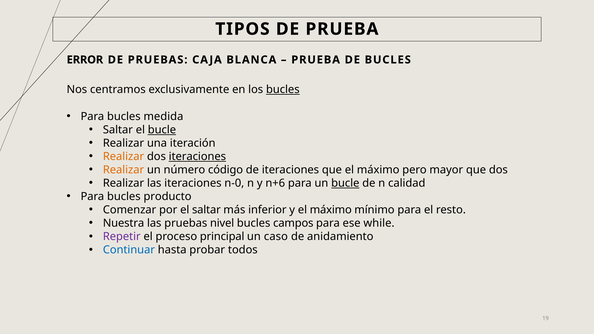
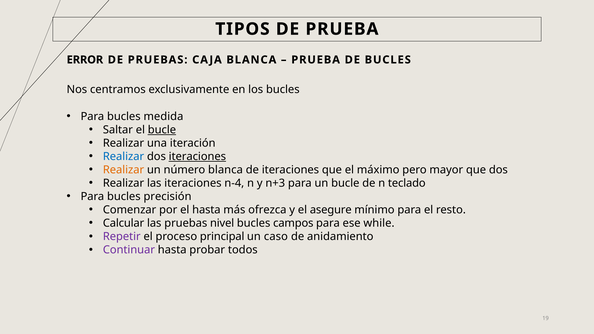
bucles at (283, 90) underline: present -> none
Realizar at (123, 156) colour: orange -> blue
número código: código -> blanca
n-0: n-0 -> n-4
n+6: n+6 -> n+3
bucle at (345, 183) underline: present -> none
calidad: calidad -> teclado
producto: producto -> precisión
el saltar: saltar -> hasta
inferior: inferior -> ofrezca
y el máximo: máximo -> asegure
Nuestra: Nuestra -> Calcular
Continuar colour: blue -> purple
